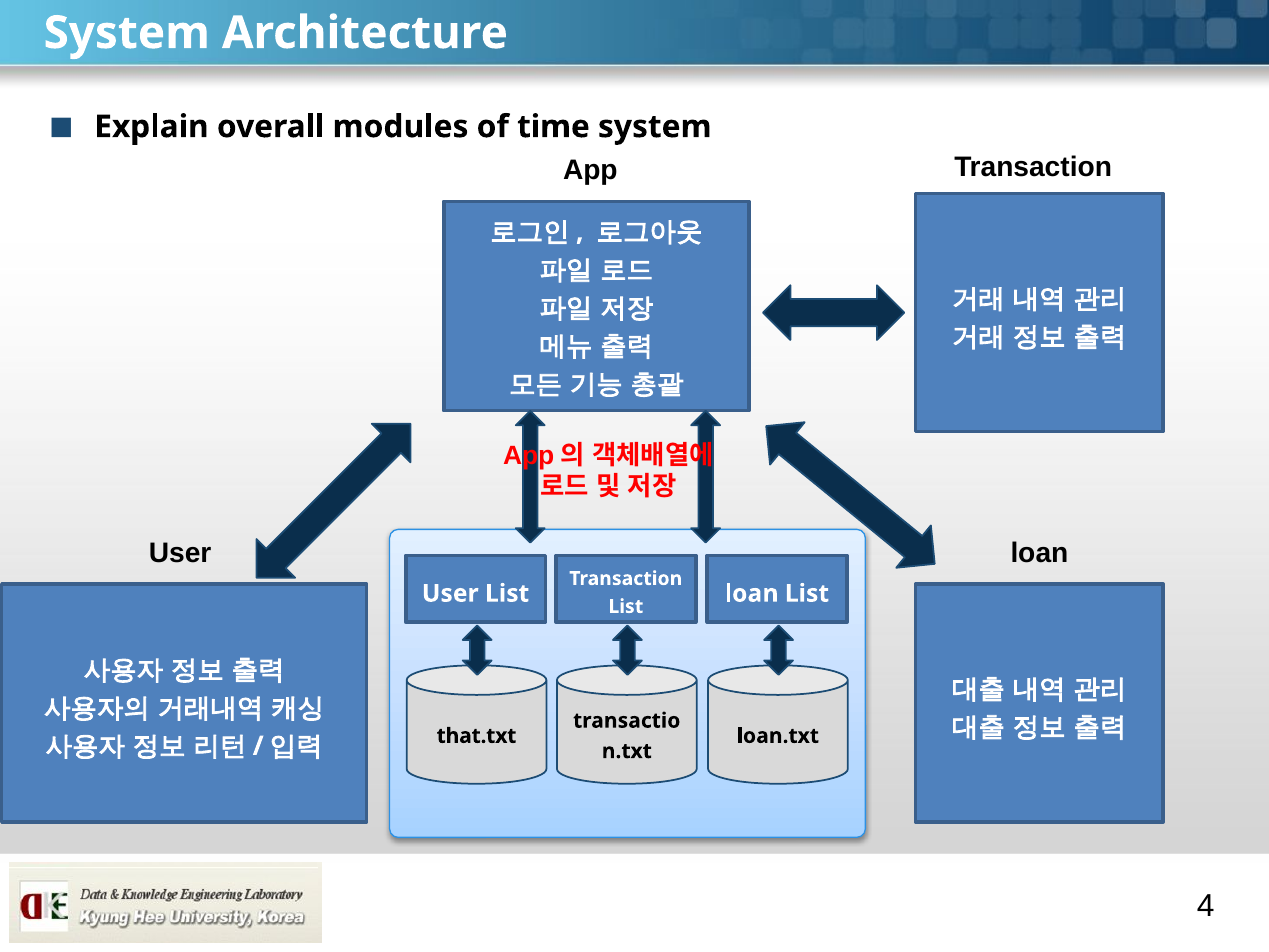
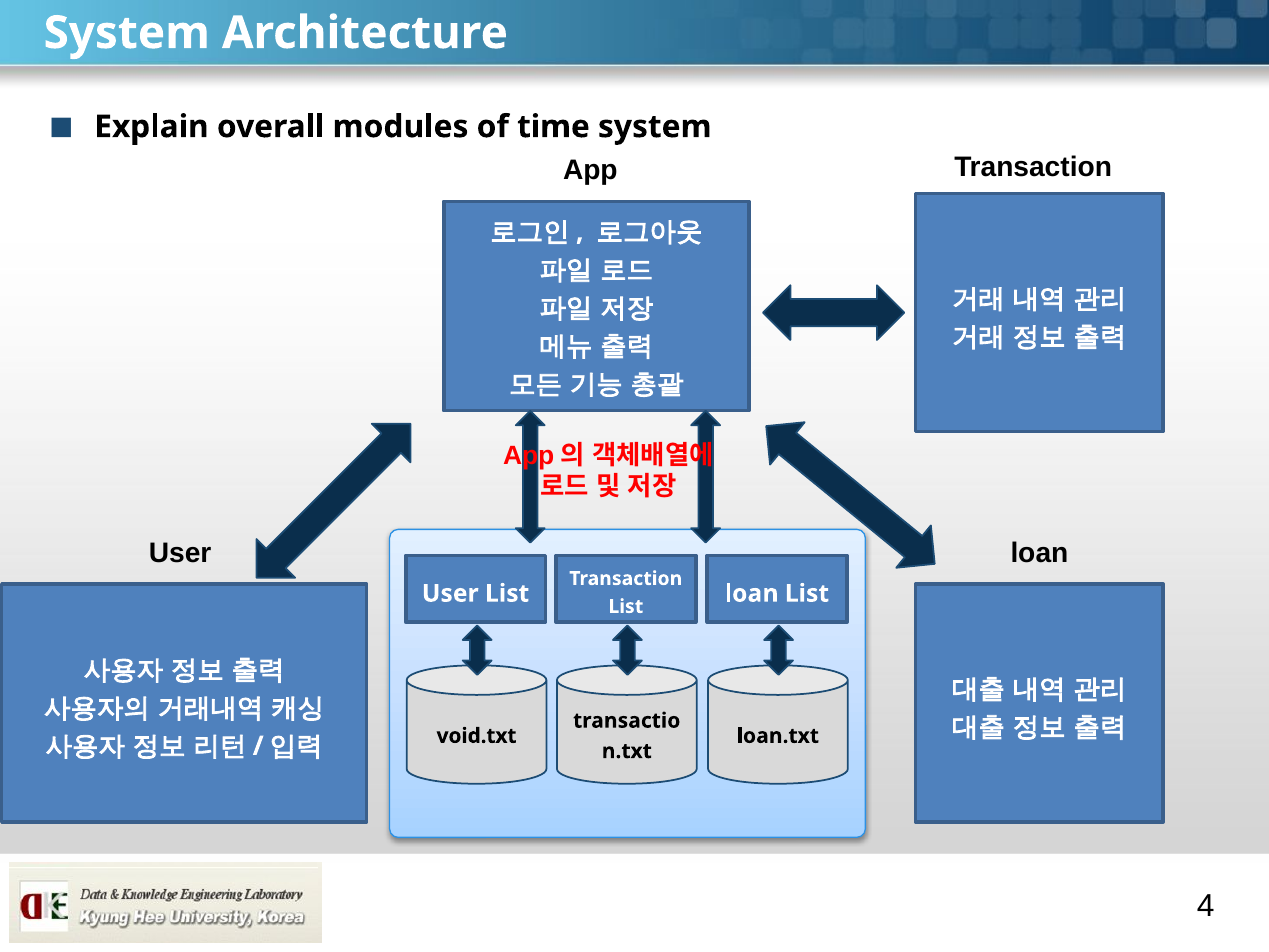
that.txt: that.txt -> void.txt
